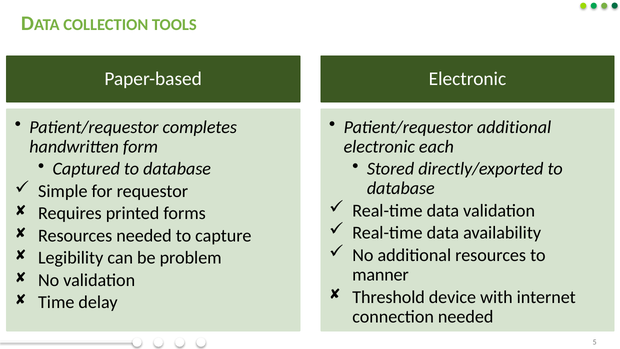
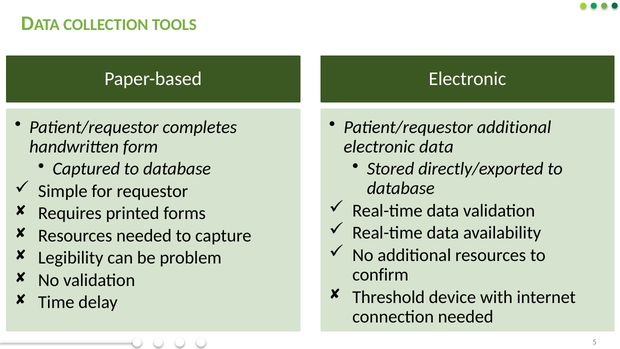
electronic each: each -> data
manner: manner -> confirm
